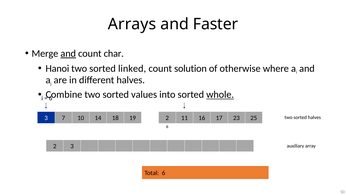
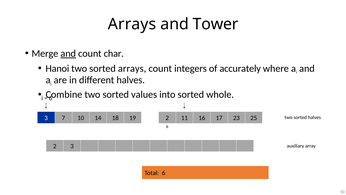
Faster: Faster -> Tower
sorted linked: linked -> arrays
solution: solution -> integers
otherwise: otherwise -> accurately
whole underline: present -> none
